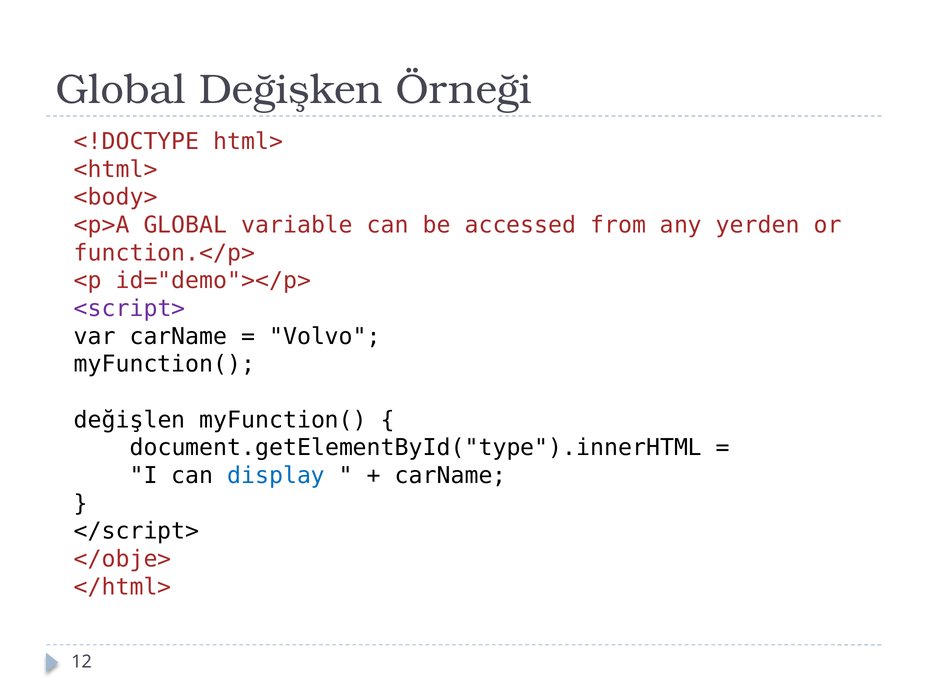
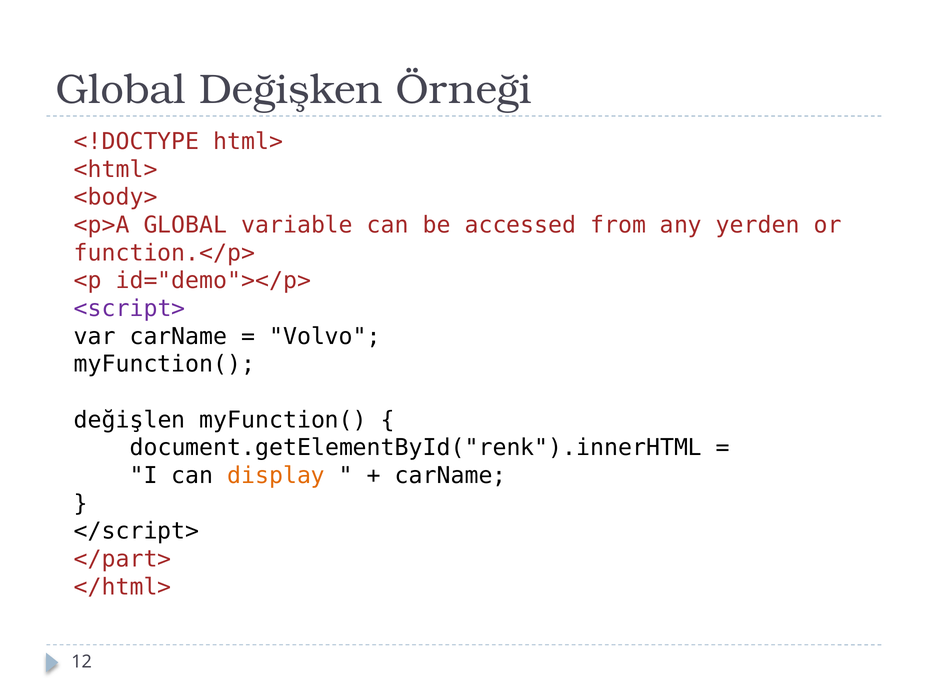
document.getElementById("type").innerHTML: document.getElementById("type").innerHTML -> document.getElementById("renk").innerHTML
display colour: blue -> orange
</obje>: </obje> -> </part>
